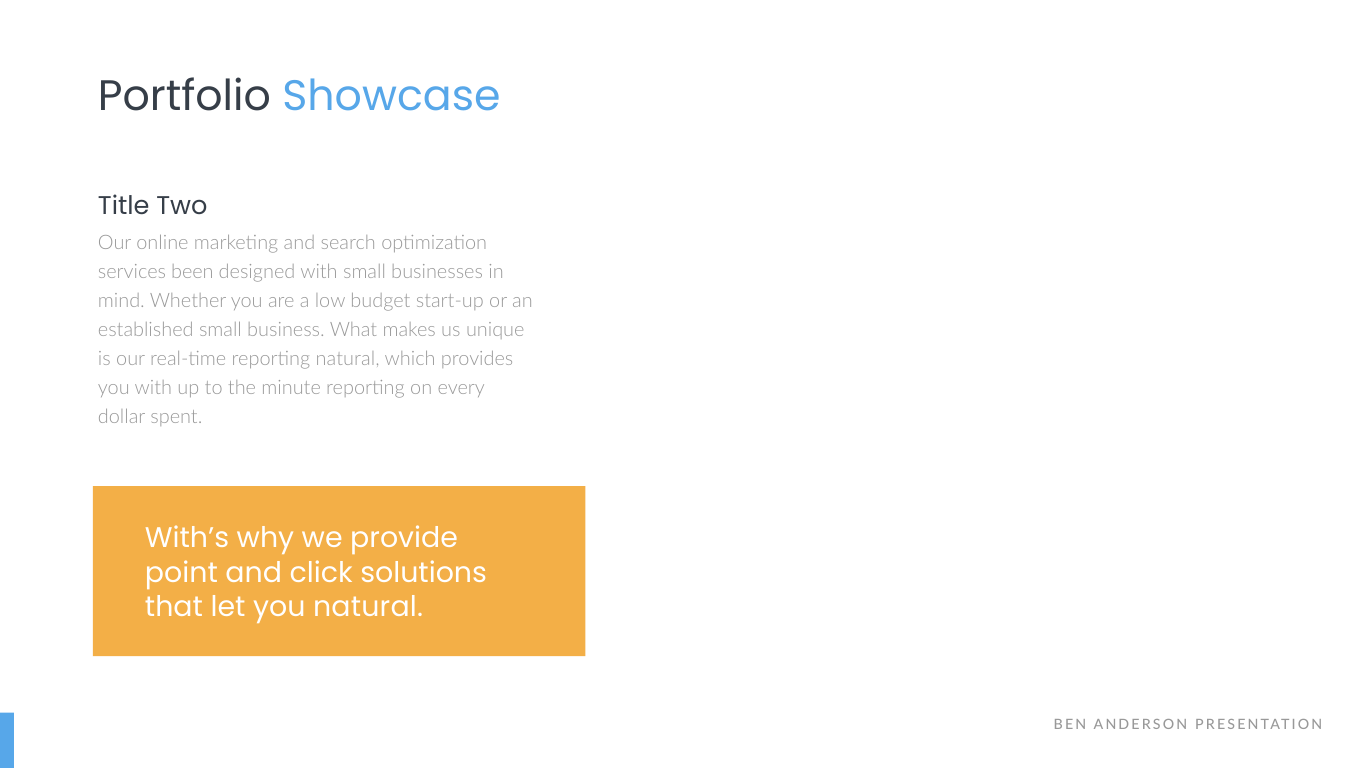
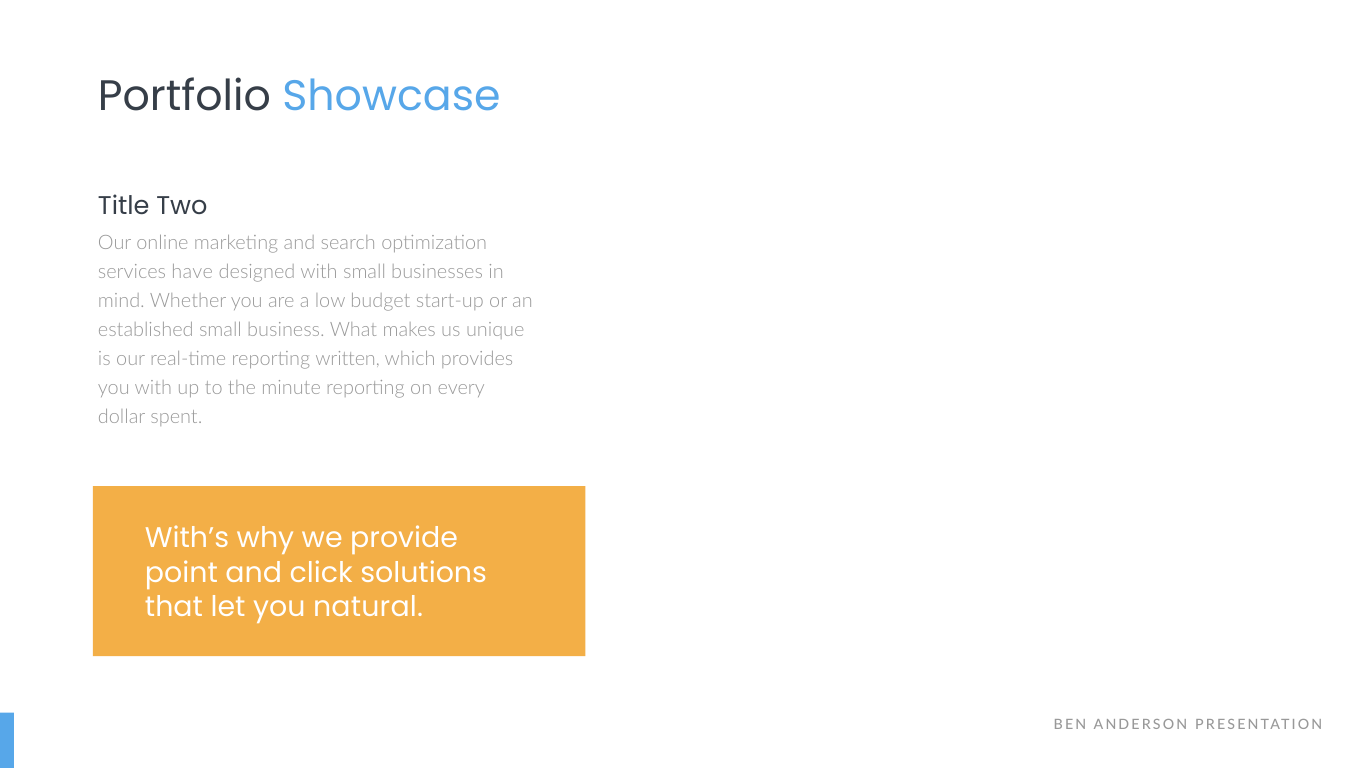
been: been -> have
reporting natural: natural -> written
